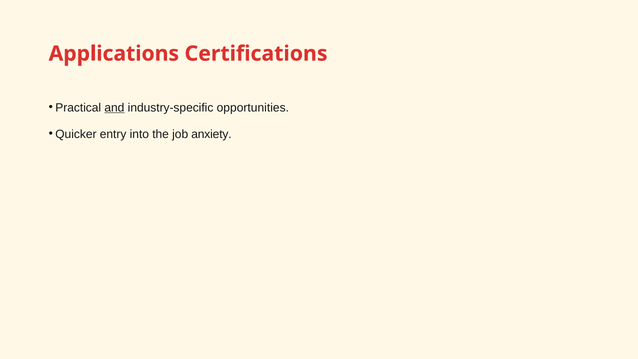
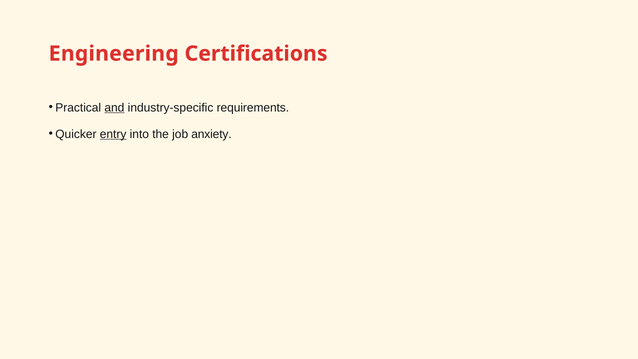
Applications: Applications -> Engineering
opportunities: opportunities -> requirements
entry underline: none -> present
